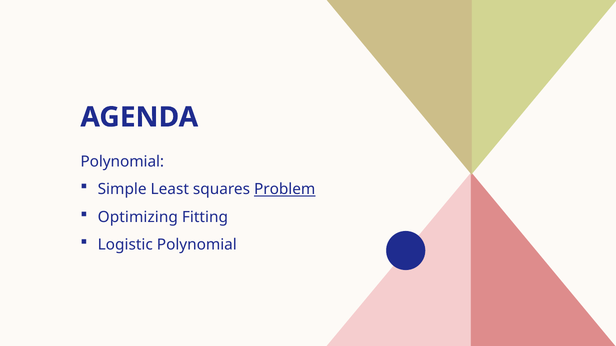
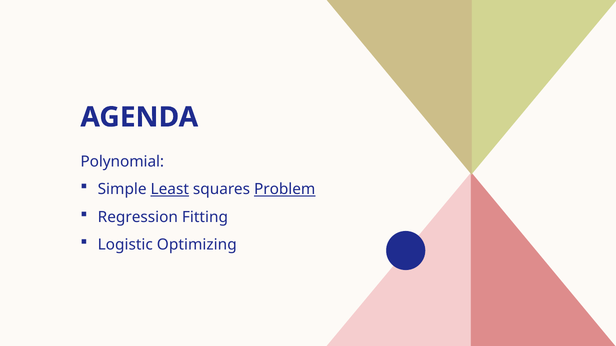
Least underline: none -> present
Optimizing: Optimizing -> Regression
Logistic Polynomial: Polynomial -> Optimizing
